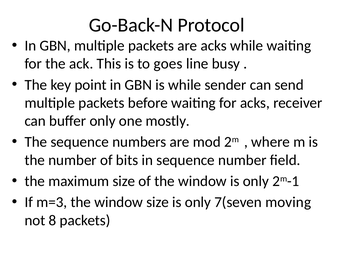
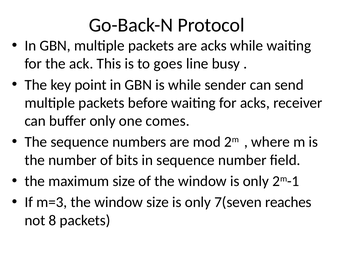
mostly: mostly -> comes
moving: moving -> reaches
